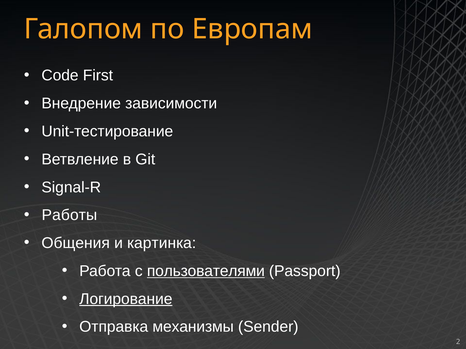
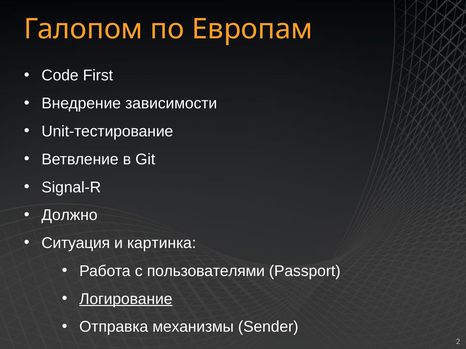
Работы: Работы -> Должно
Общения: Общения -> Ситуация
пользователями underline: present -> none
